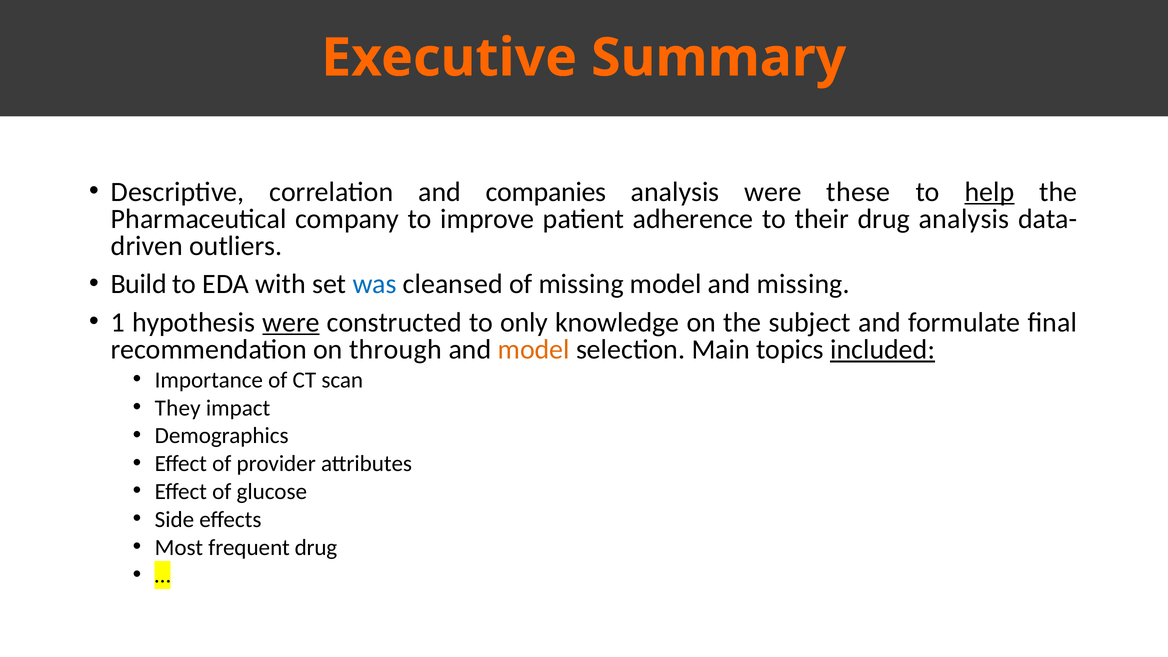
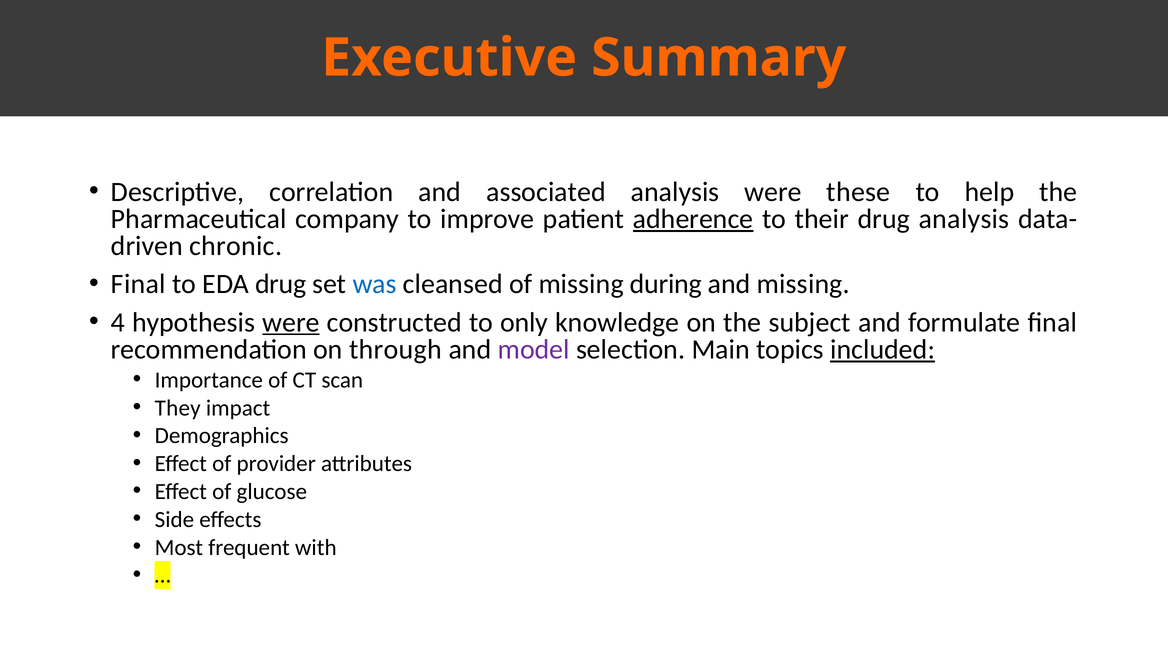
companies: companies -> associated
help underline: present -> none
adherence underline: none -> present
outliers: outliers -> chronic
Build at (139, 284): Build -> Final
EDA with: with -> drug
missing model: model -> during
1: 1 -> 4
model at (534, 350) colour: orange -> purple
frequent drug: drug -> with
